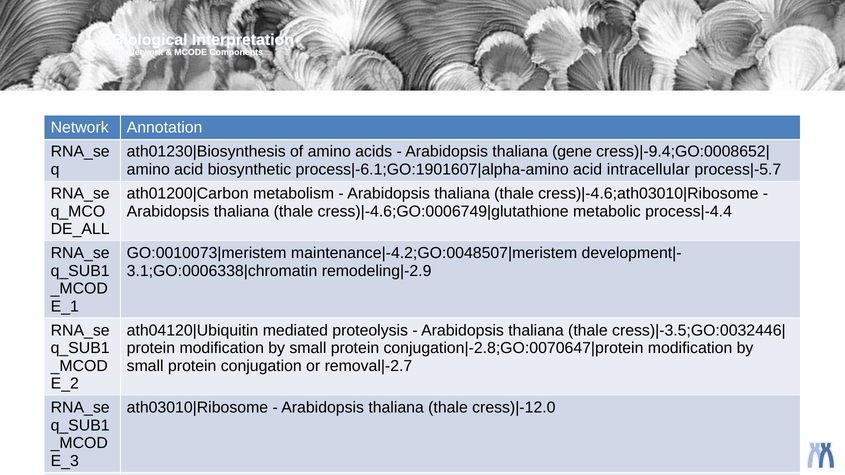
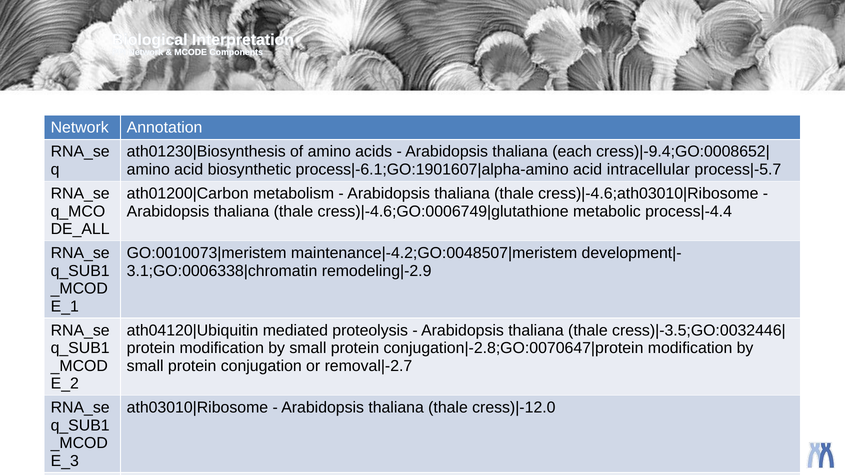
gene: gene -> each
